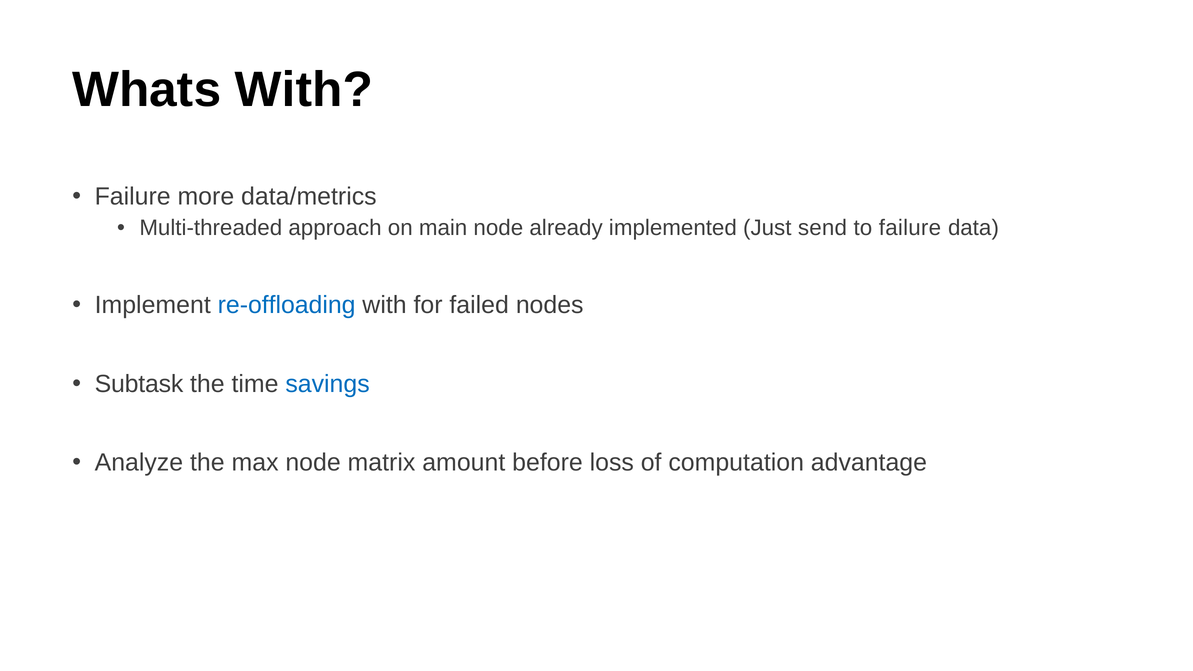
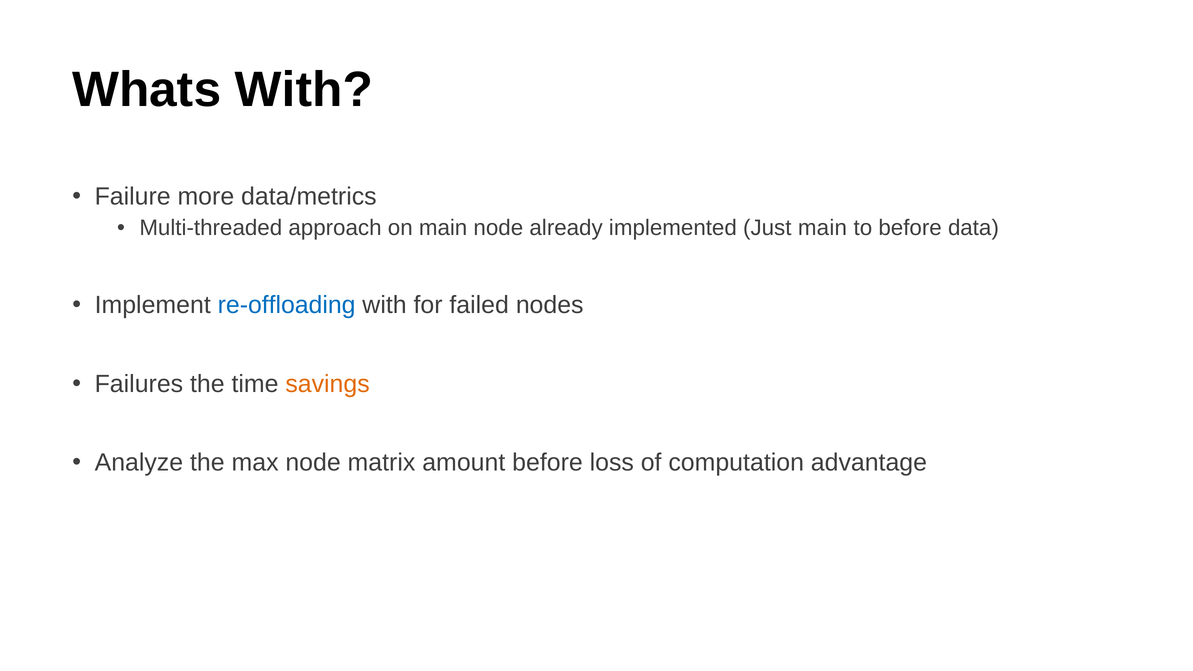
Just send: send -> main
to failure: failure -> before
Subtask: Subtask -> Failures
savings colour: blue -> orange
